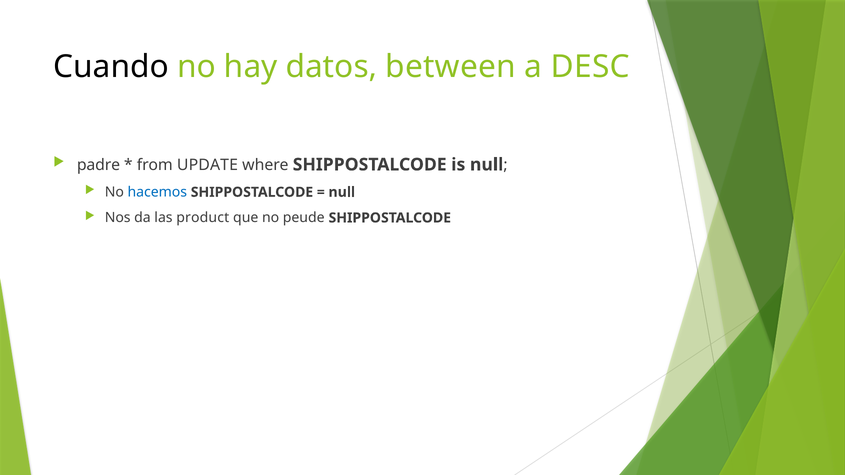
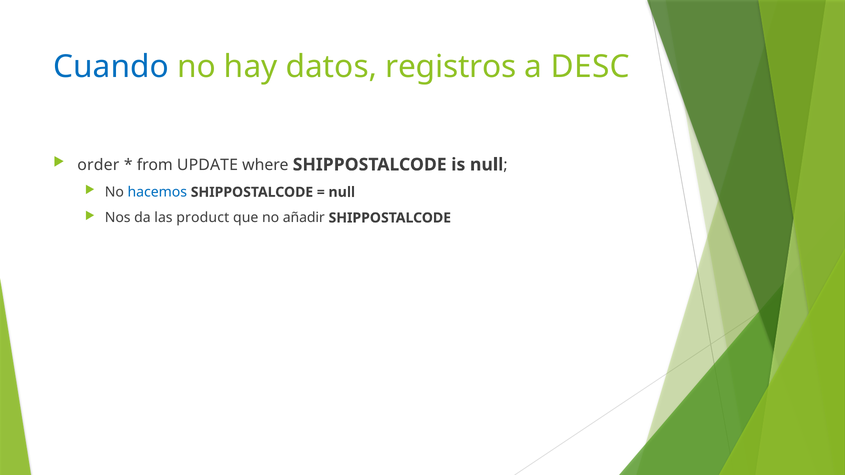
Cuando colour: black -> blue
between: between -> registros
padre: padre -> order
peude: peude -> añadir
